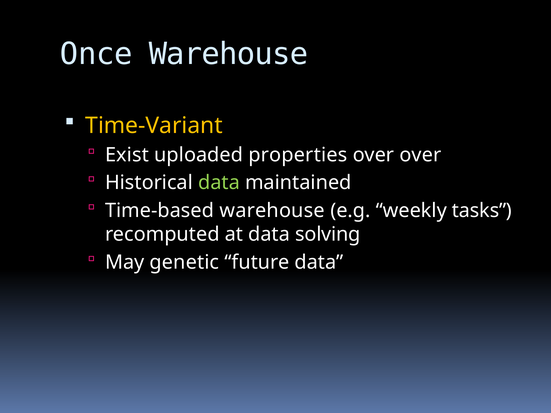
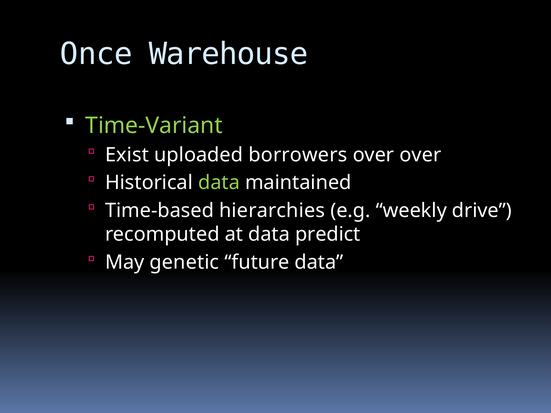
Time-Variant colour: yellow -> light green
properties: properties -> borrowers
Time-based warehouse: warehouse -> hierarchies
tasks: tasks -> drive
solving: solving -> predict
